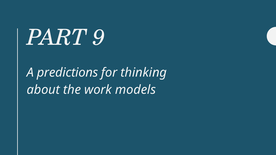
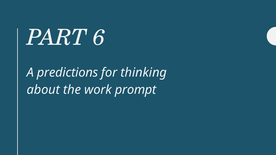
9: 9 -> 6
models: models -> prompt
